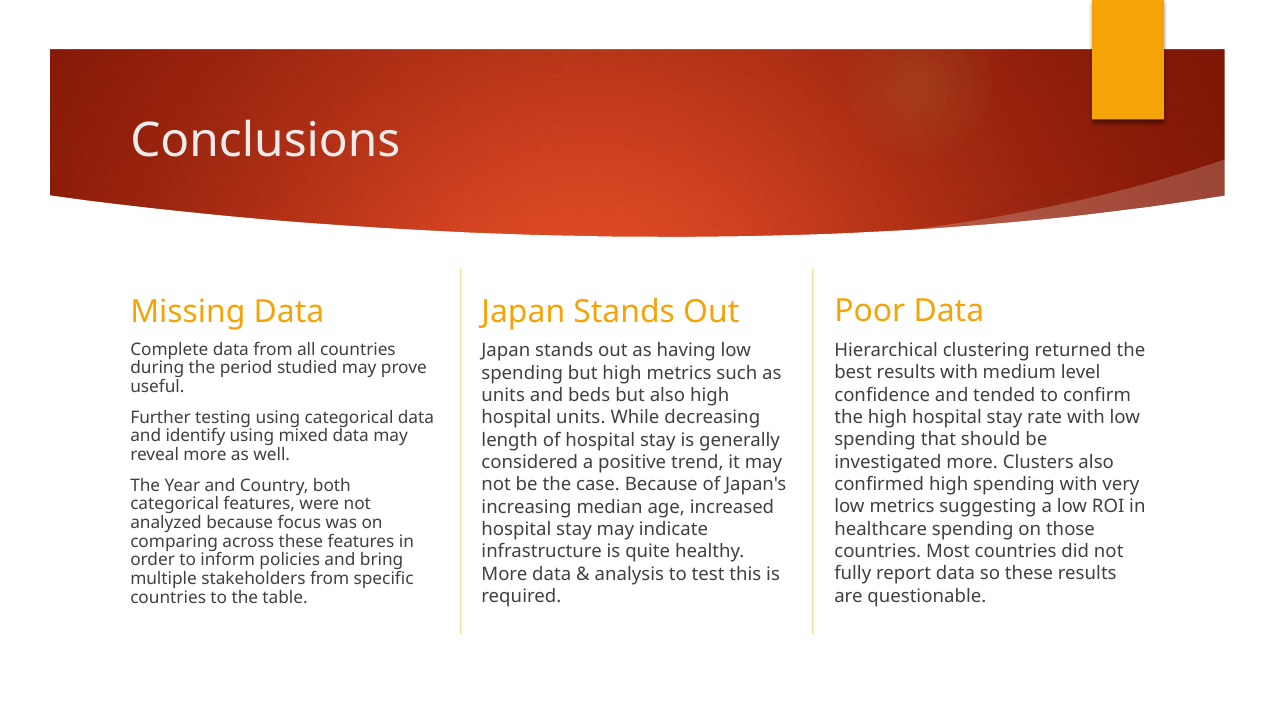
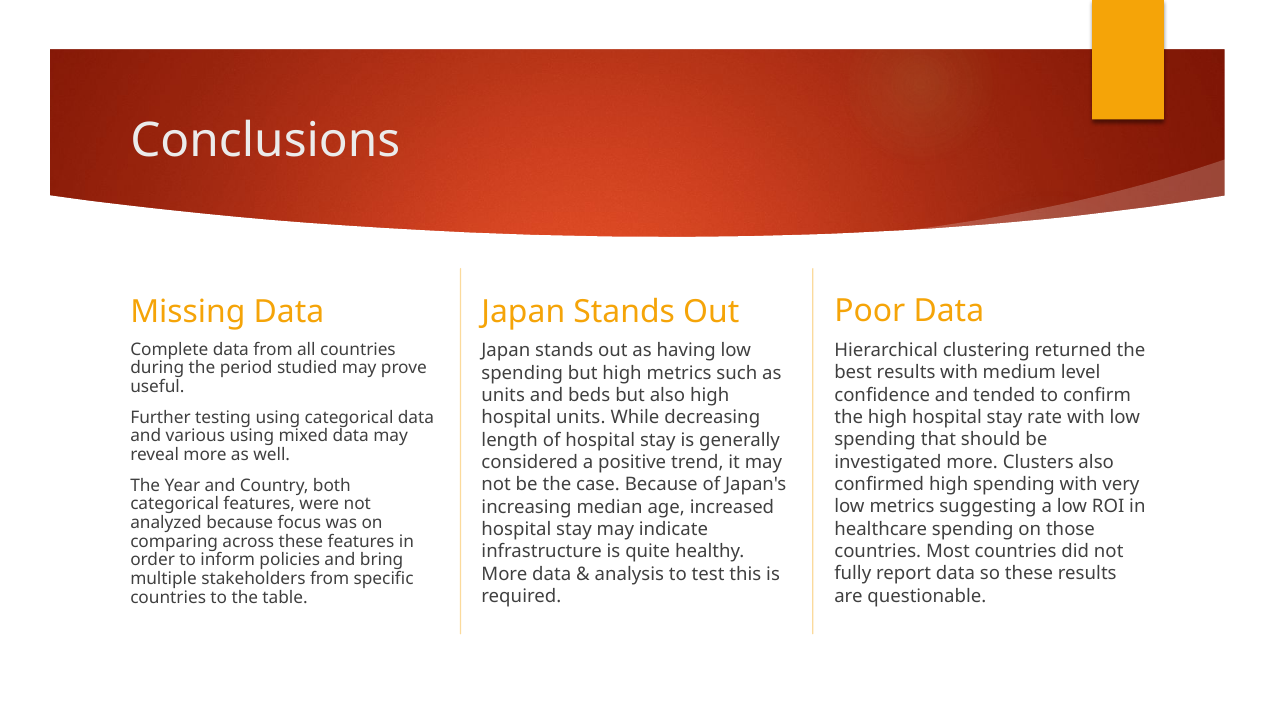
identify: identify -> various
